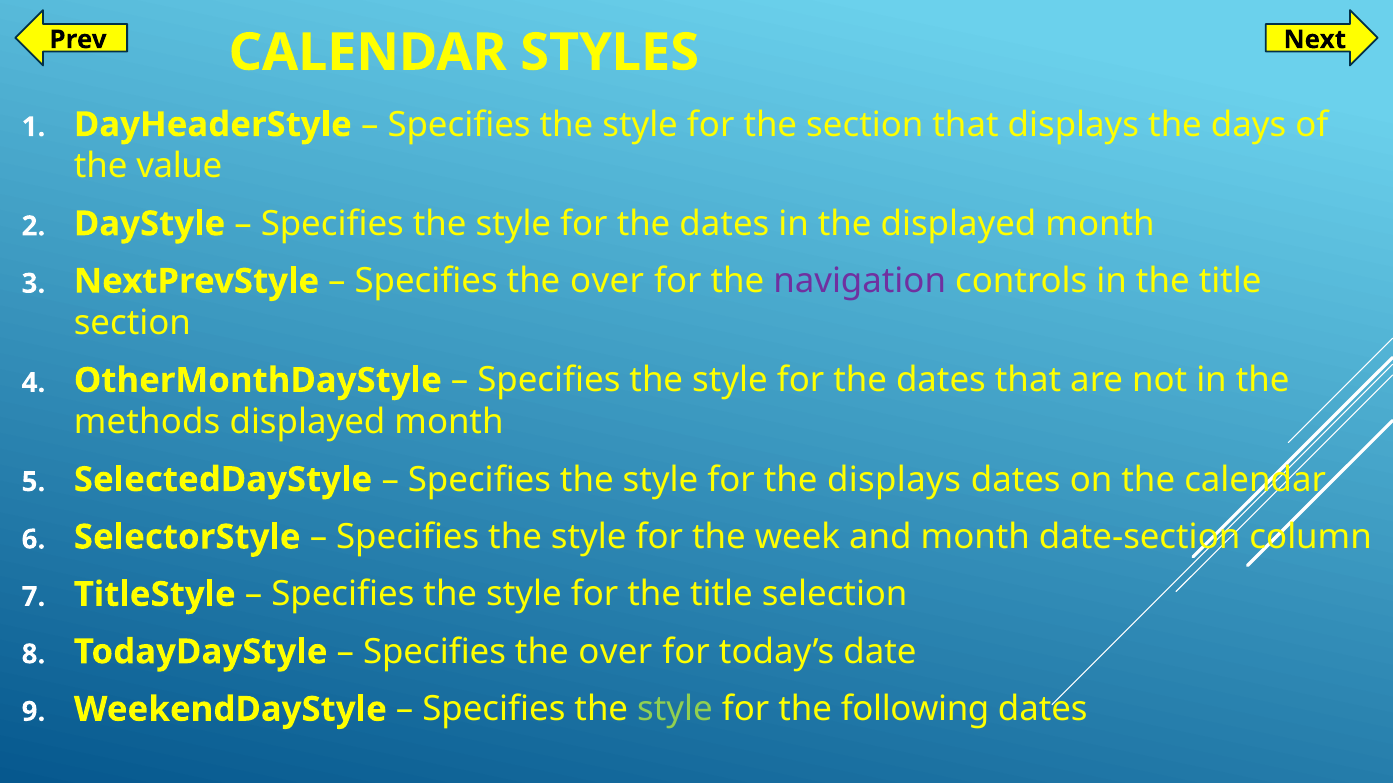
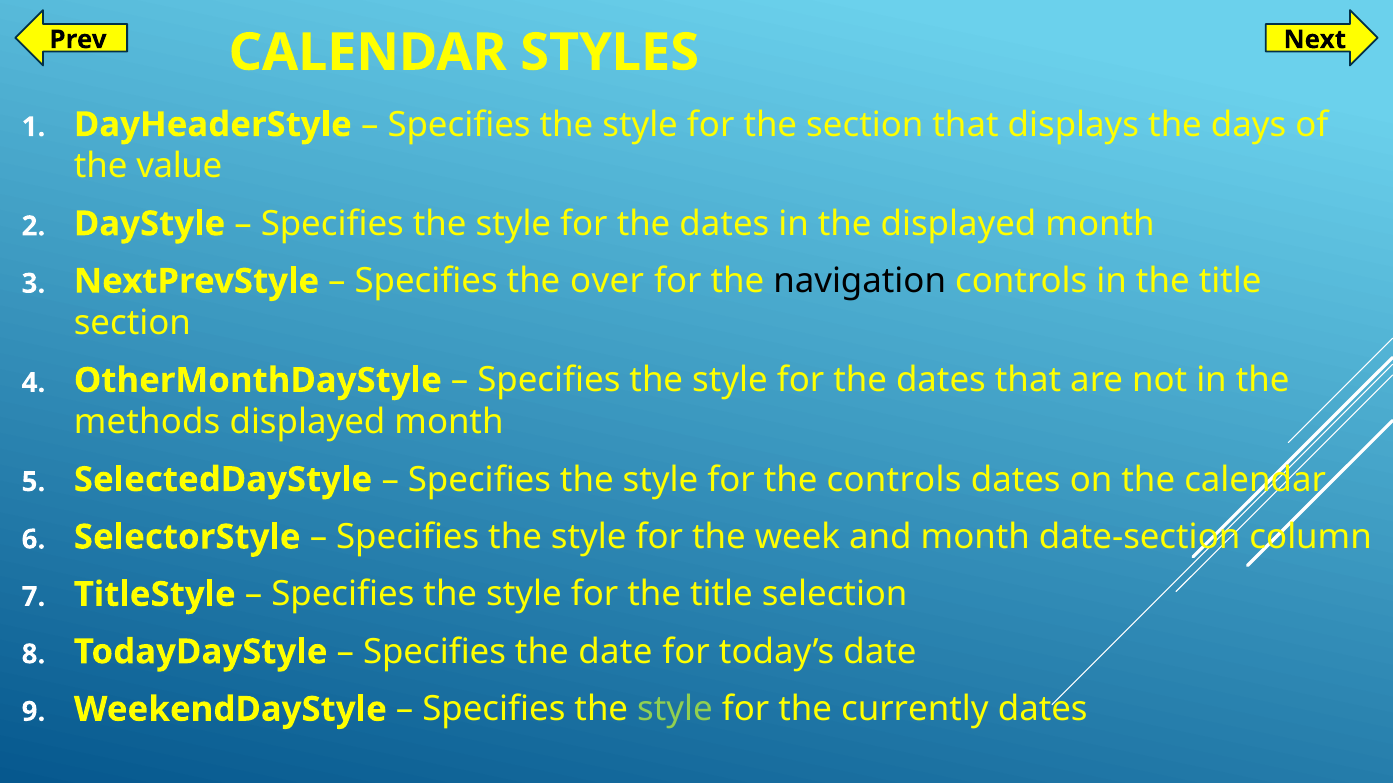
navigation colour: purple -> black
the displays: displays -> controls
over at (615, 652): over -> date
following: following -> currently
